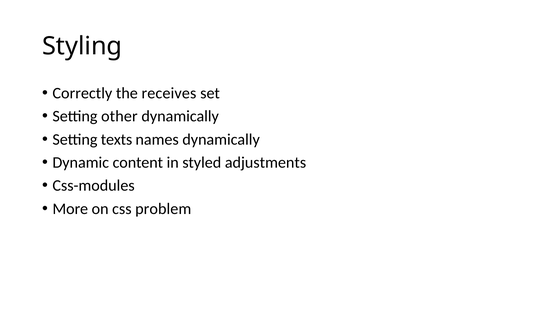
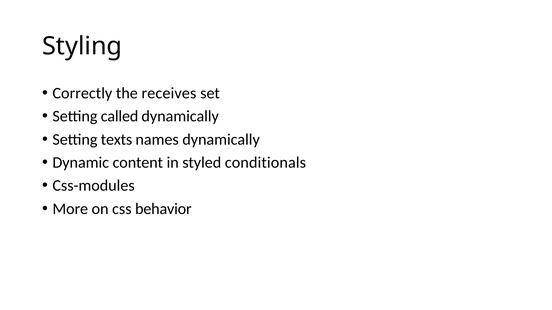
other: other -> called
adjustments: adjustments -> conditionals
problem: problem -> behavior
